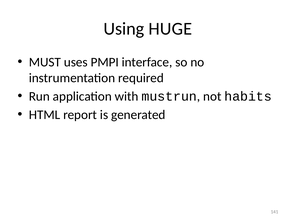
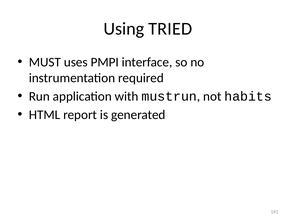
HUGE: HUGE -> TRIED
